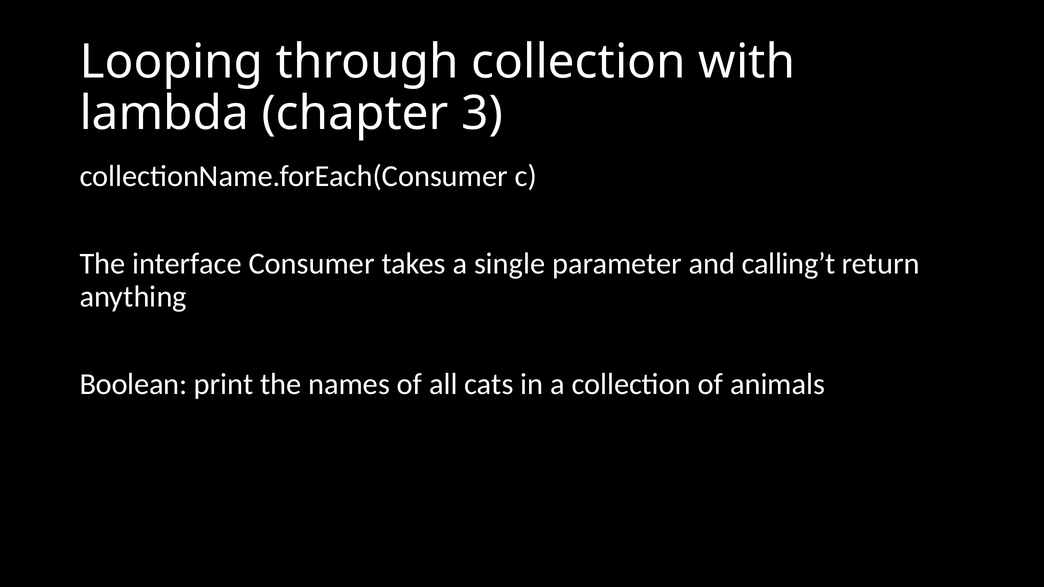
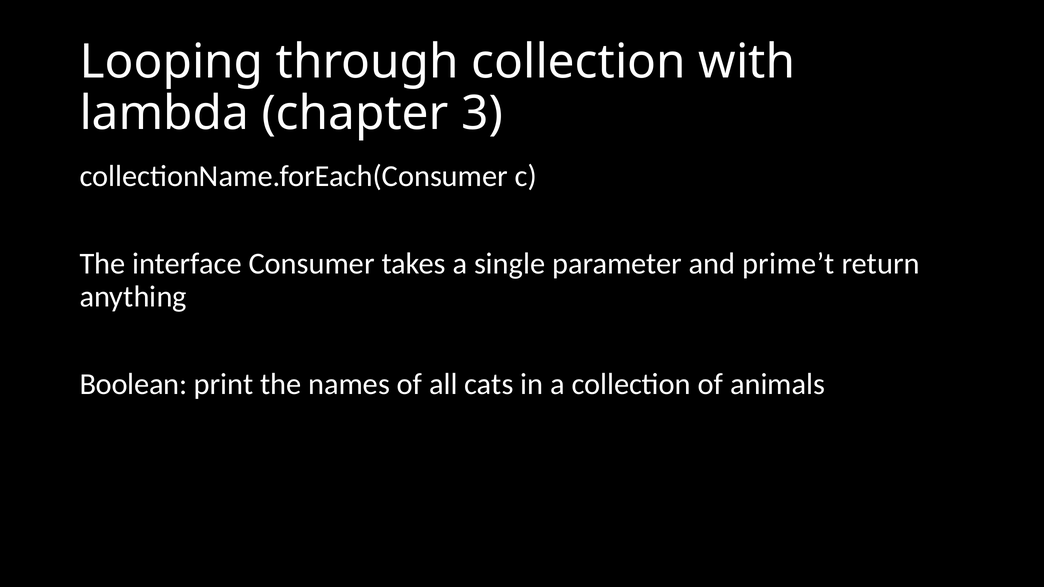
calling’t: calling’t -> prime’t
